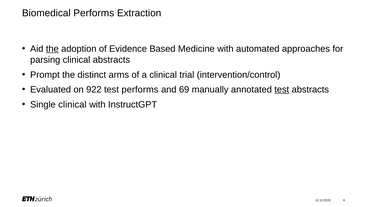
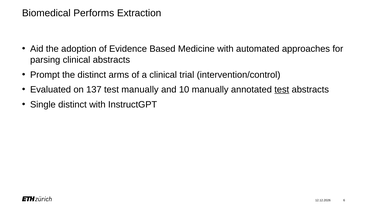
the at (52, 49) underline: present -> none
922: 922 -> 137
test performs: performs -> manually
69: 69 -> 10
Single clinical: clinical -> distinct
